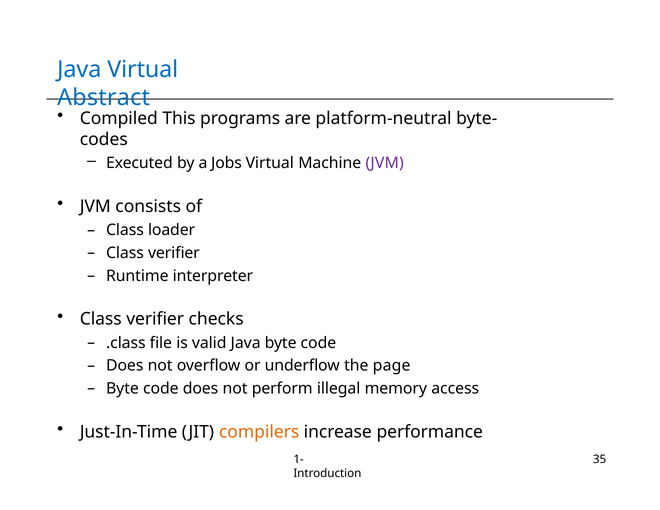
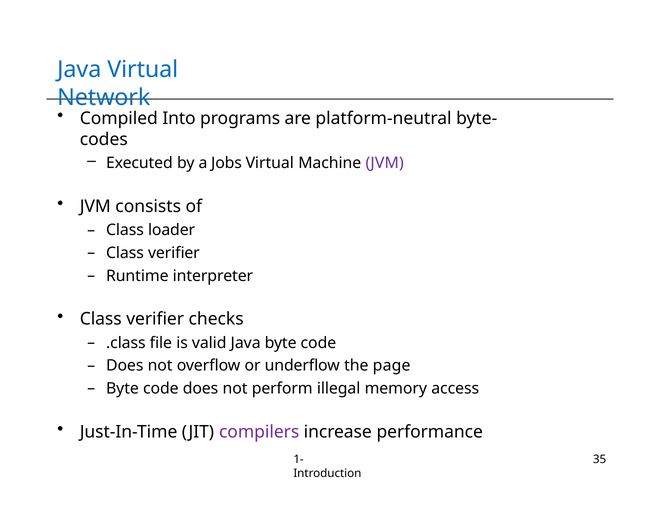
Abstract: Abstract -> Network
This: This -> Into
compilers colour: orange -> purple
